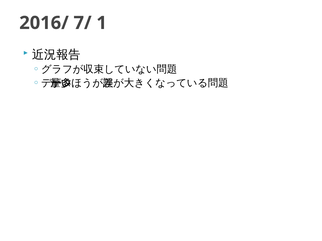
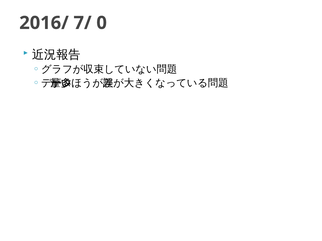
1: 1 -> 0
